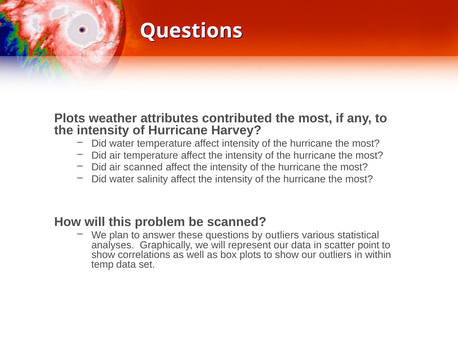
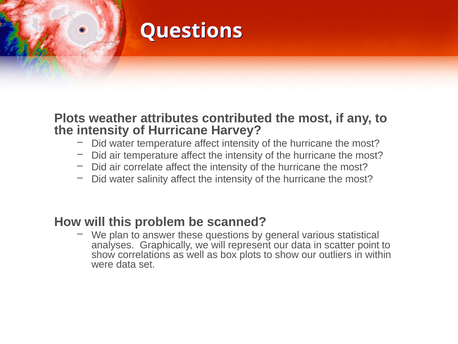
air scanned: scanned -> correlate
by outliers: outliers -> general
temp: temp -> were
